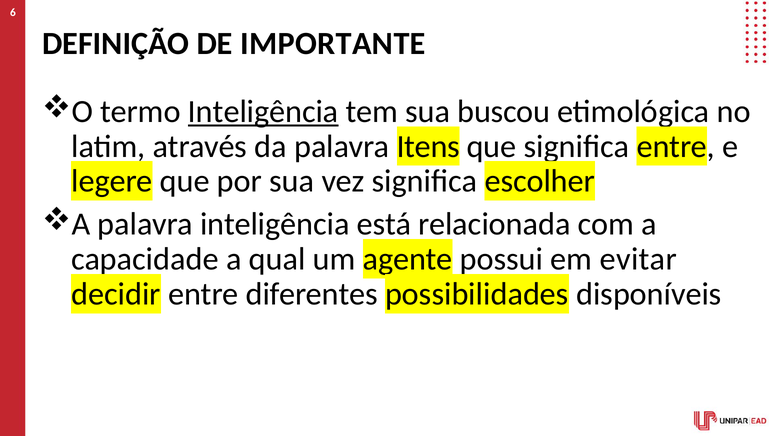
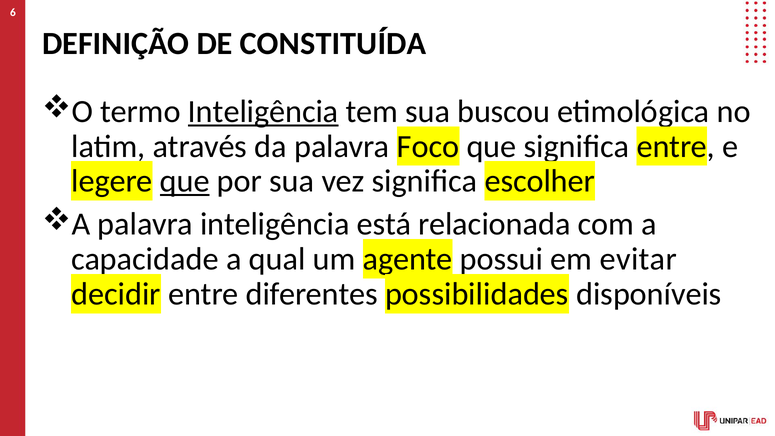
IMPORTANTE: IMPORTANTE -> CONSTITUÍDA
Itens: Itens -> Foco
que at (185, 181) underline: none -> present
